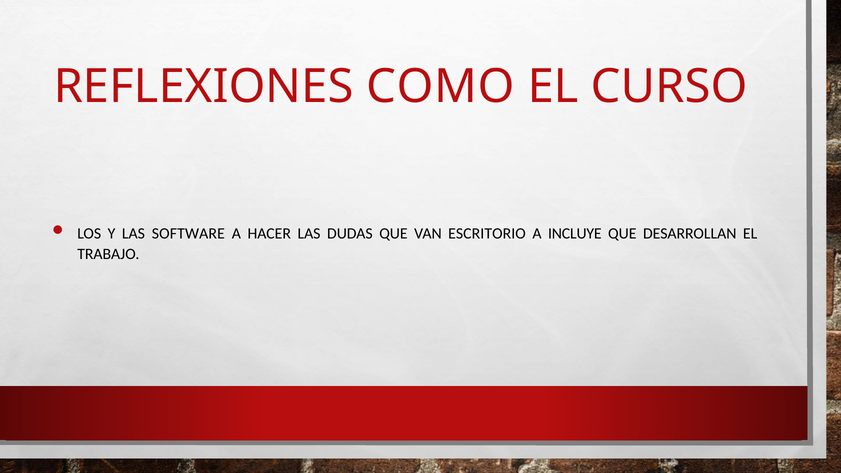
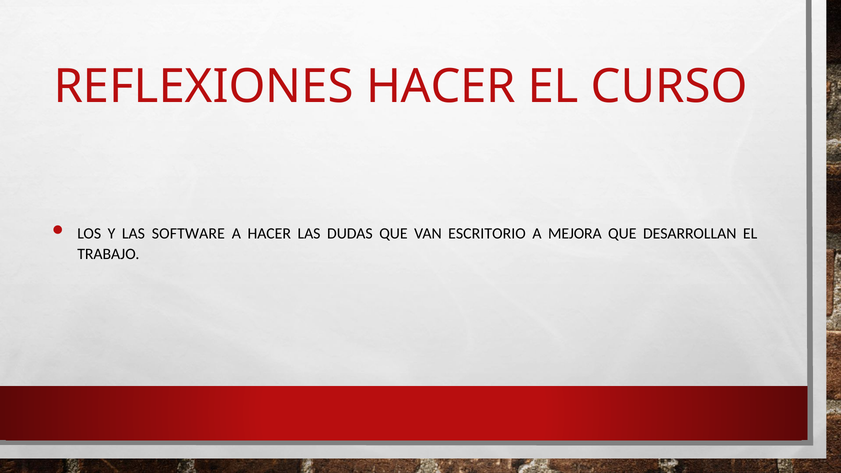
REFLEXIONES COMO: COMO -> HACER
INCLUYE: INCLUYE -> MEJORA
